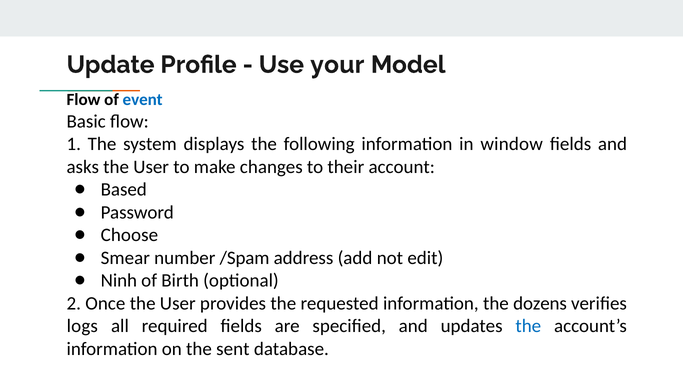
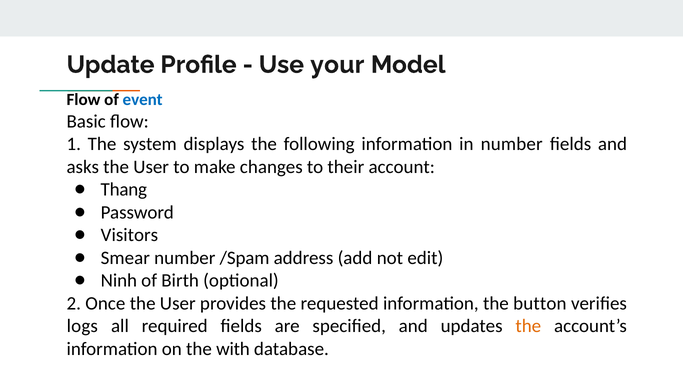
in window: window -> number
Based: Based -> Thang
Choose: Choose -> Visitors
dozens: dozens -> button
the at (528, 326) colour: blue -> orange
sent: sent -> with
